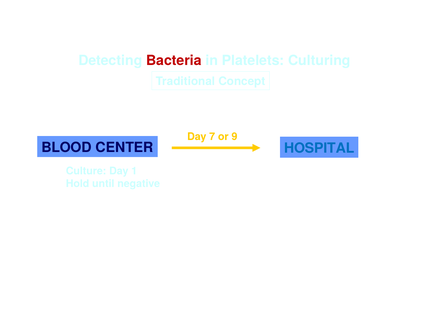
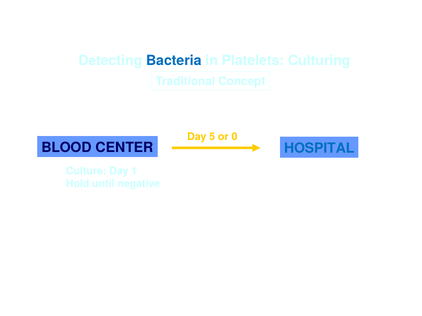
Bacteria colour: red -> blue
7: 7 -> 5
9: 9 -> 0
